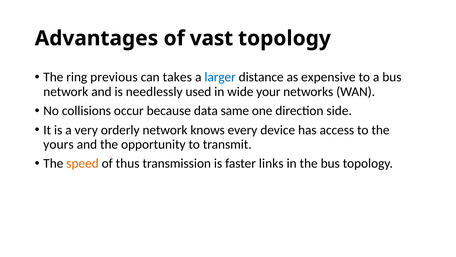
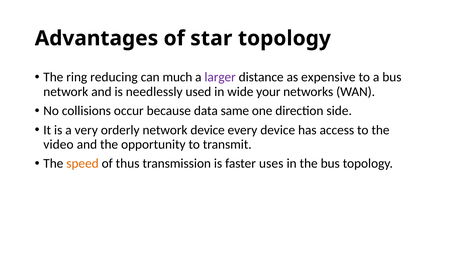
vast: vast -> star
previous: previous -> reducing
takes: takes -> much
larger colour: blue -> purple
network knows: knows -> device
yours: yours -> video
links: links -> uses
